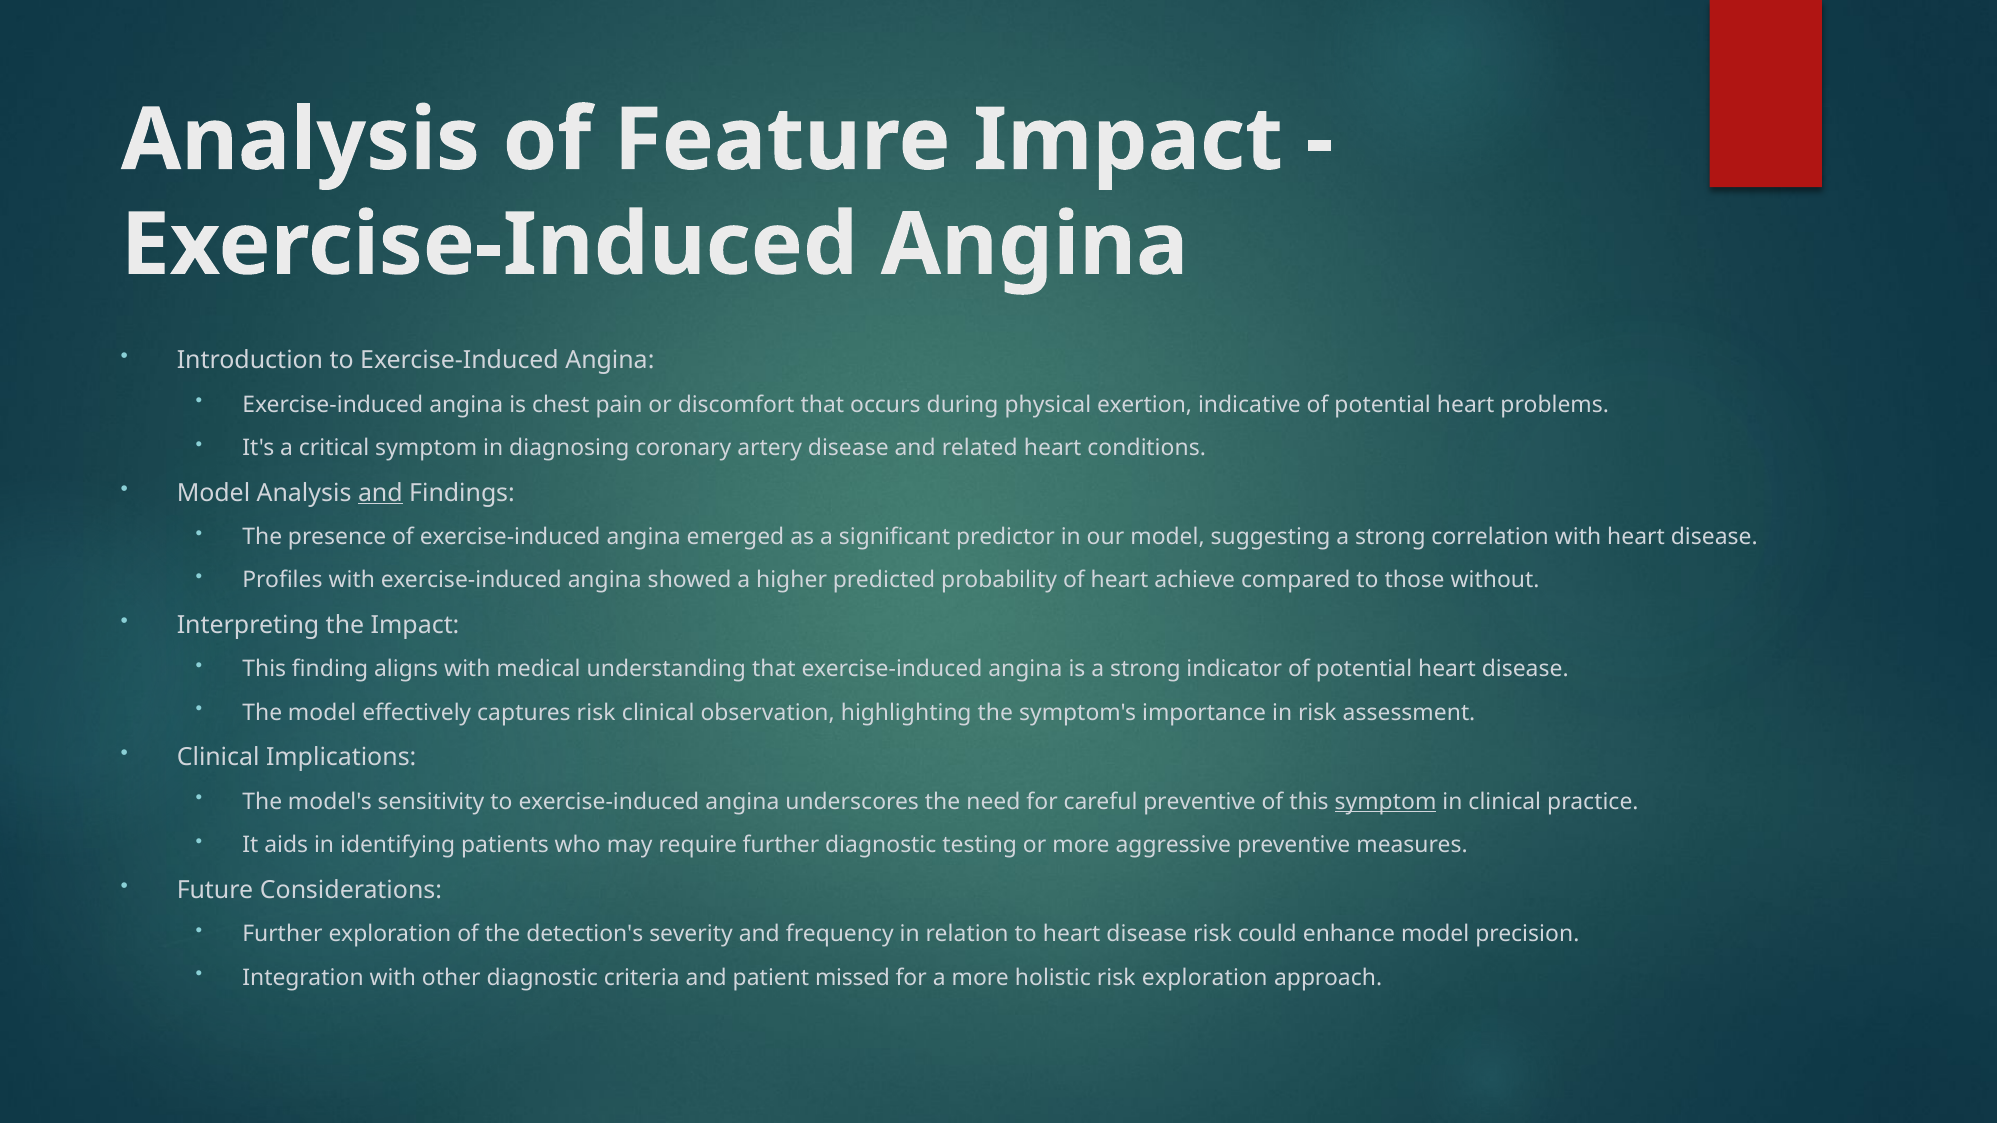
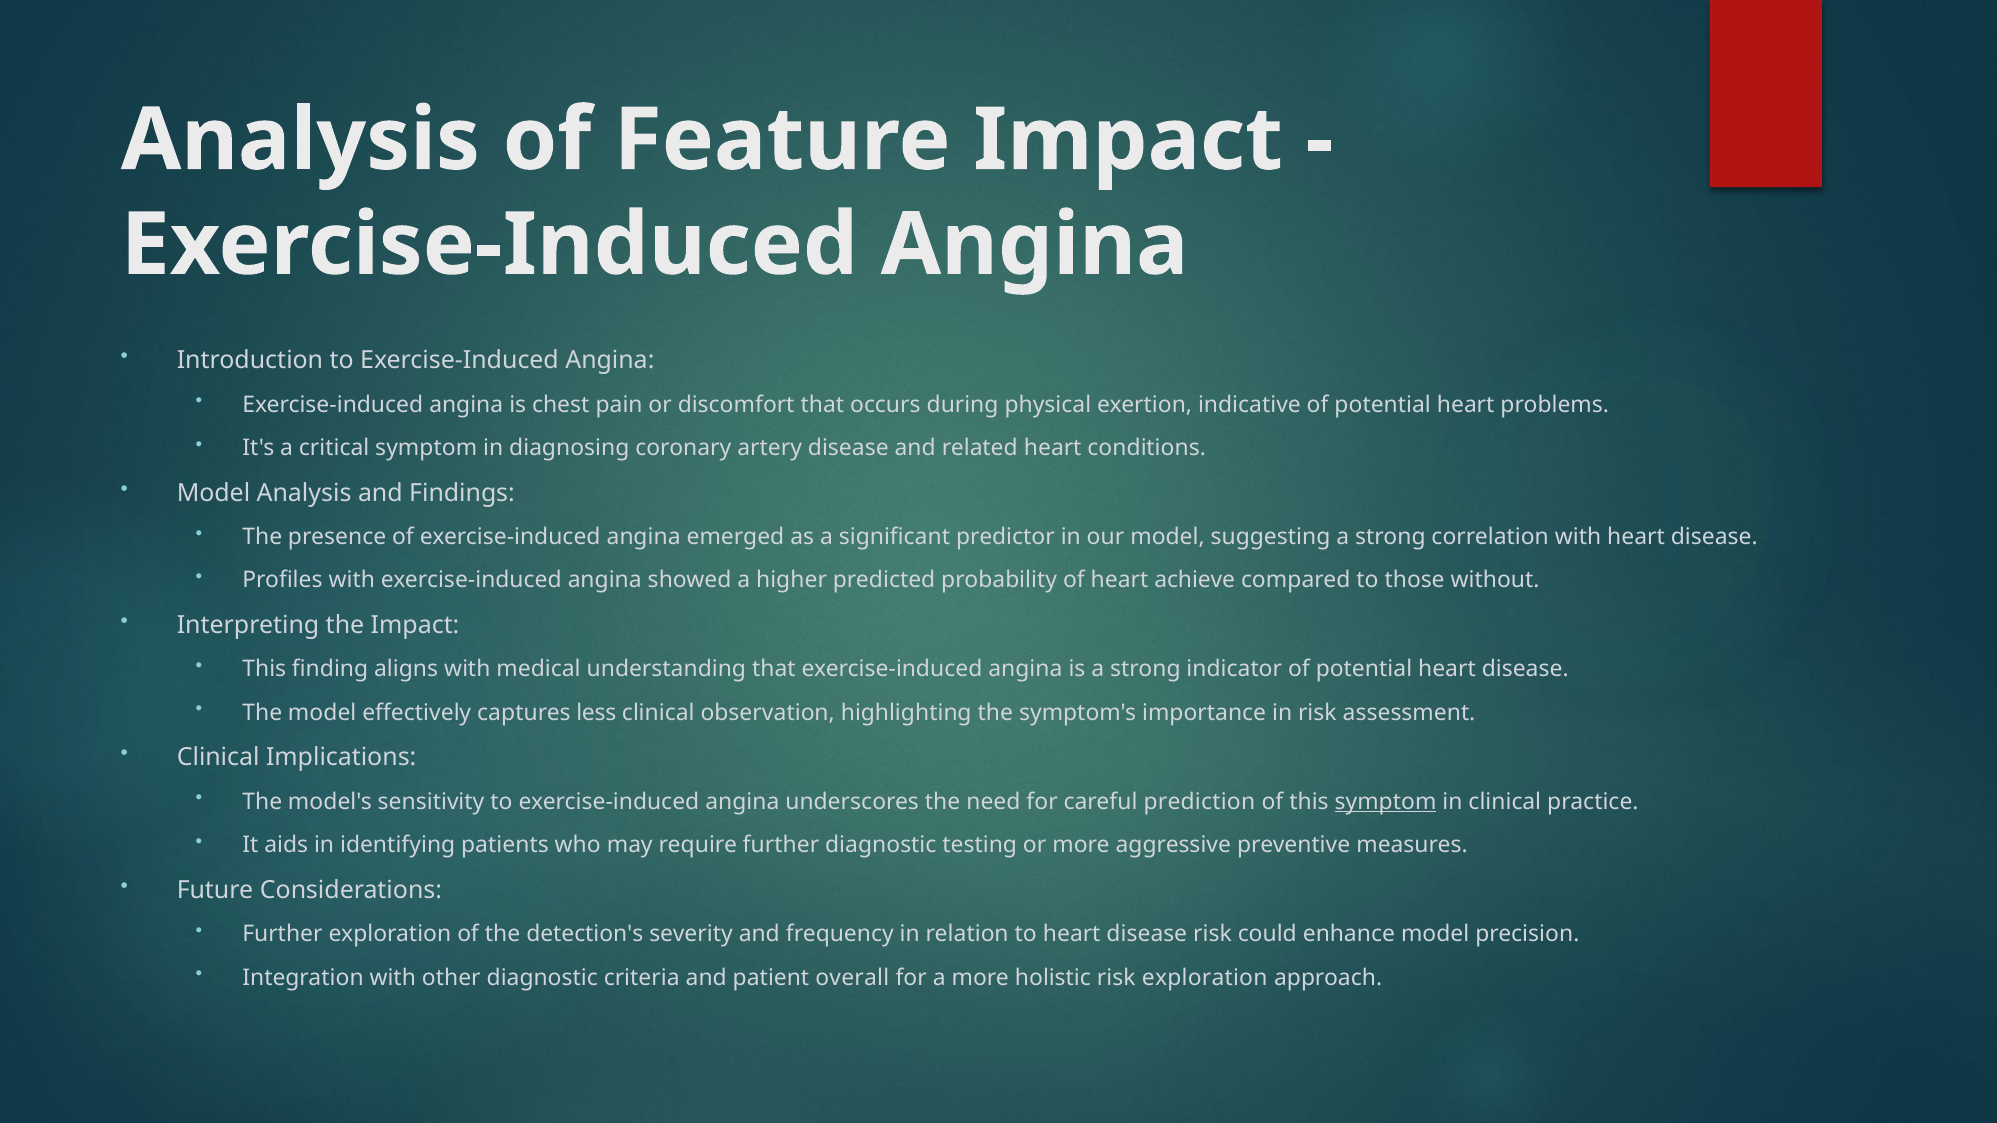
and at (380, 493) underline: present -> none
captures risk: risk -> less
careful preventive: preventive -> prediction
missed: missed -> overall
